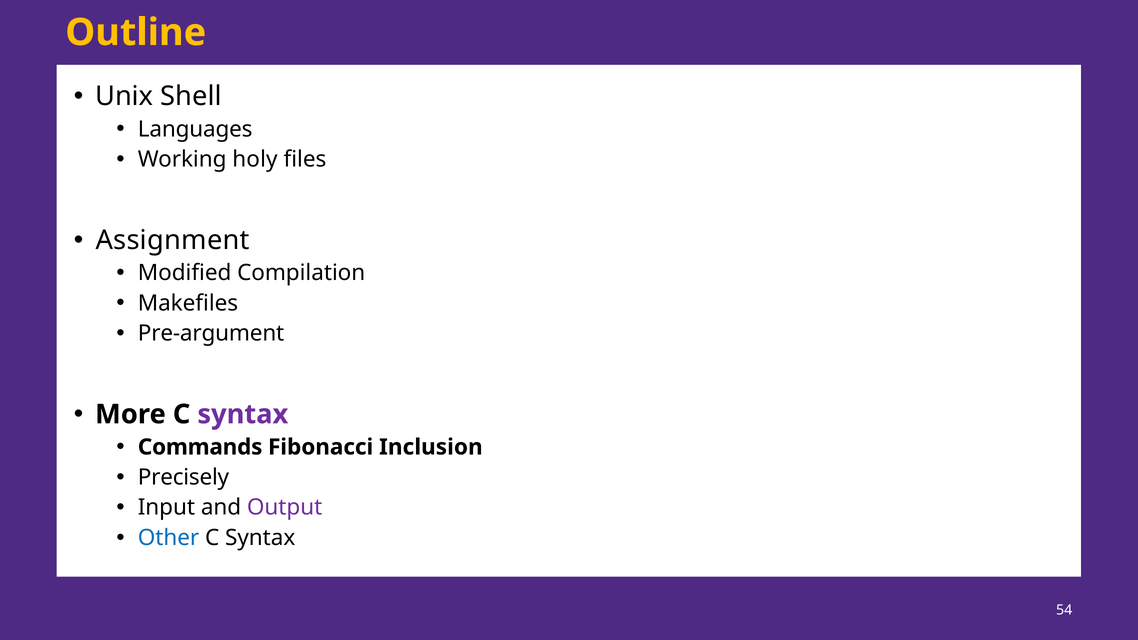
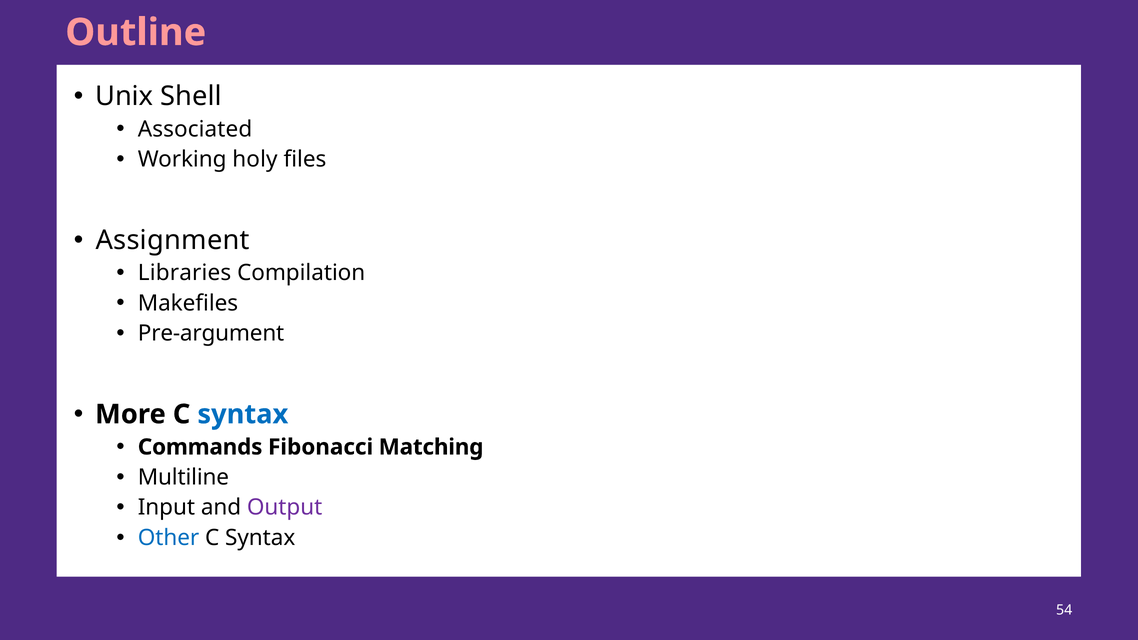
Outline colour: yellow -> pink
Languages: Languages -> Associated
Modified: Modified -> Libraries
syntax at (243, 414) colour: purple -> blue
Inclusion: Inclusion -> Matching
Precisely: Precisely -> Multiline
